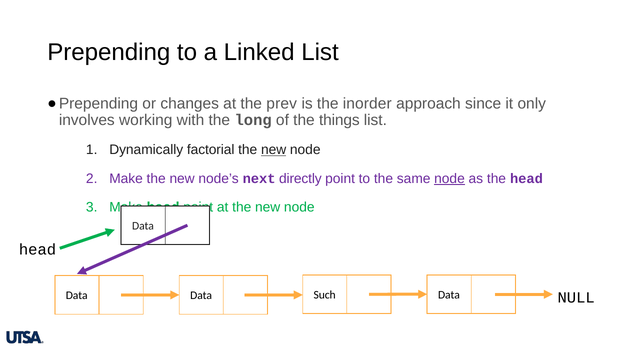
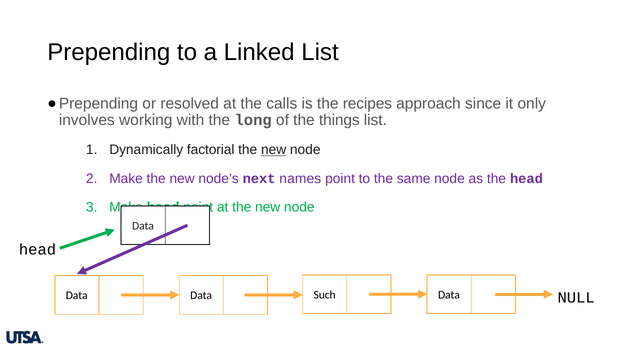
changes: changes -> resolved
prev: prev -> calls
inorder: inorder -> recipes
directly: directly -> names
node at (450, 178) underline: present -> none
